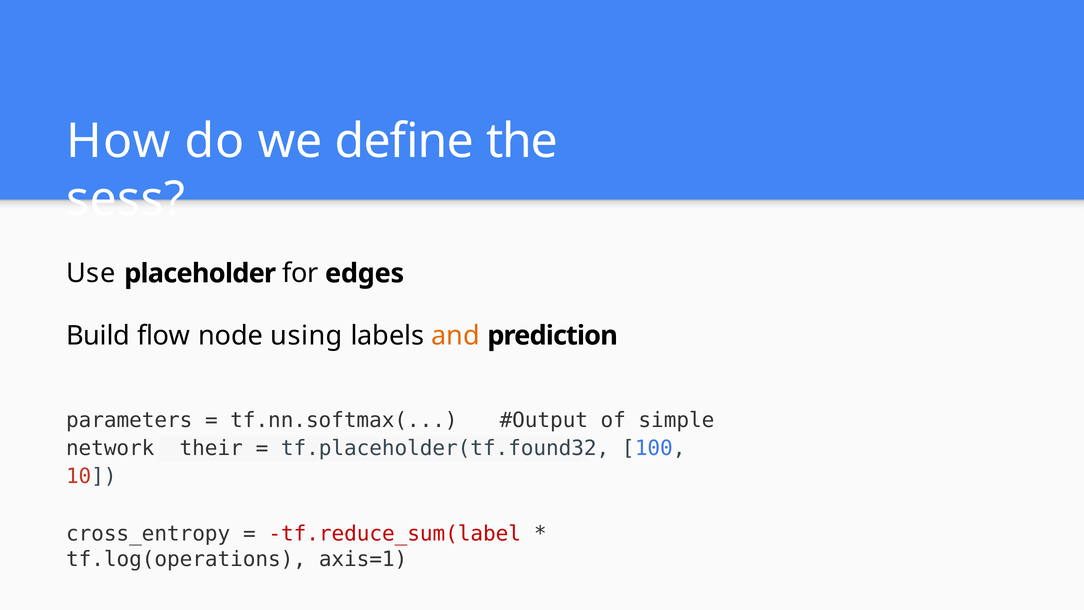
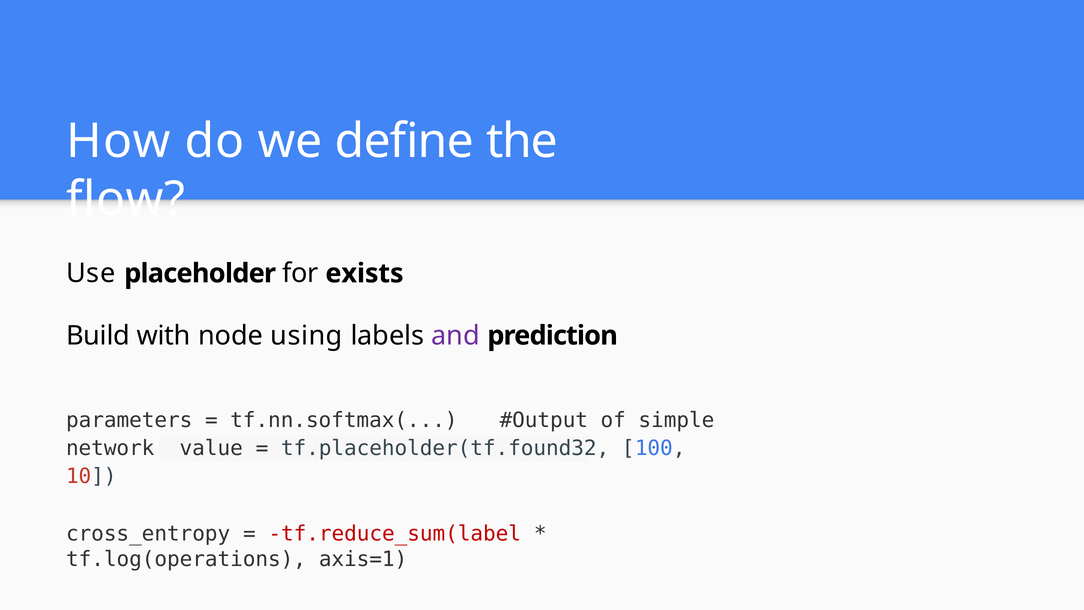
sess: sess -> flow
edges: edges -> exists
flow: flow -> with
and colour: orange -> purple
their: their -> value
